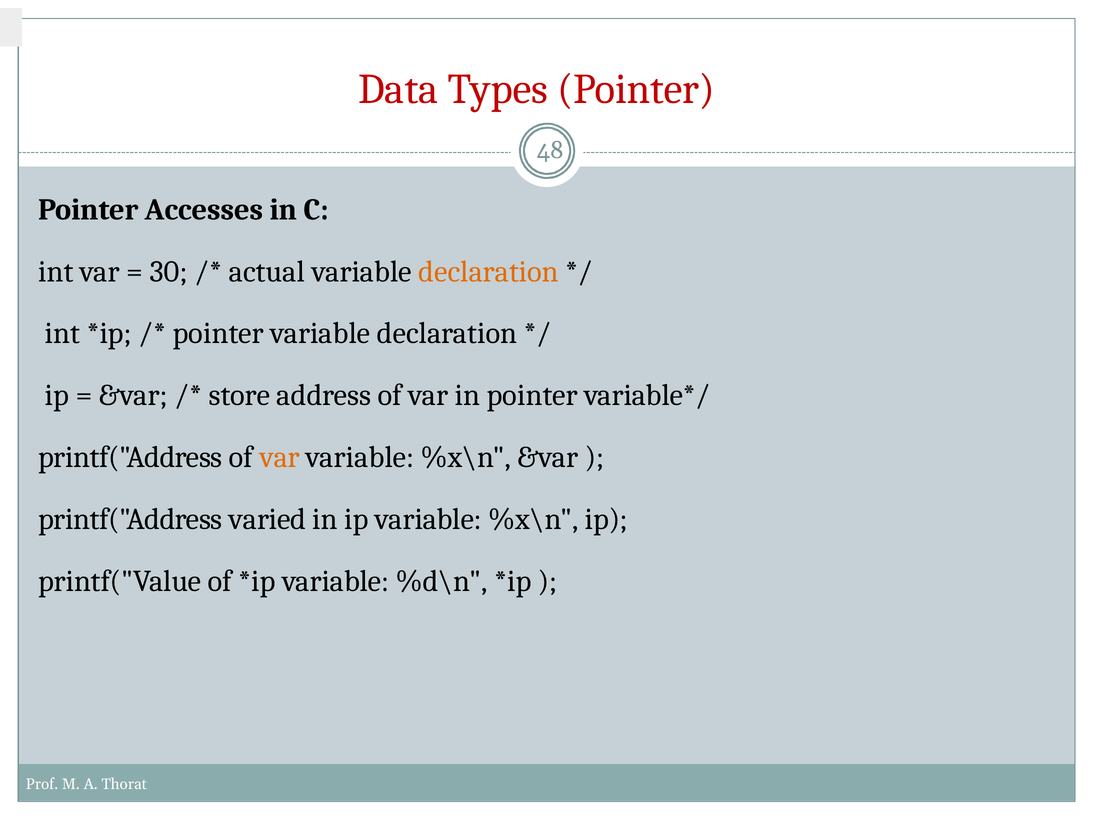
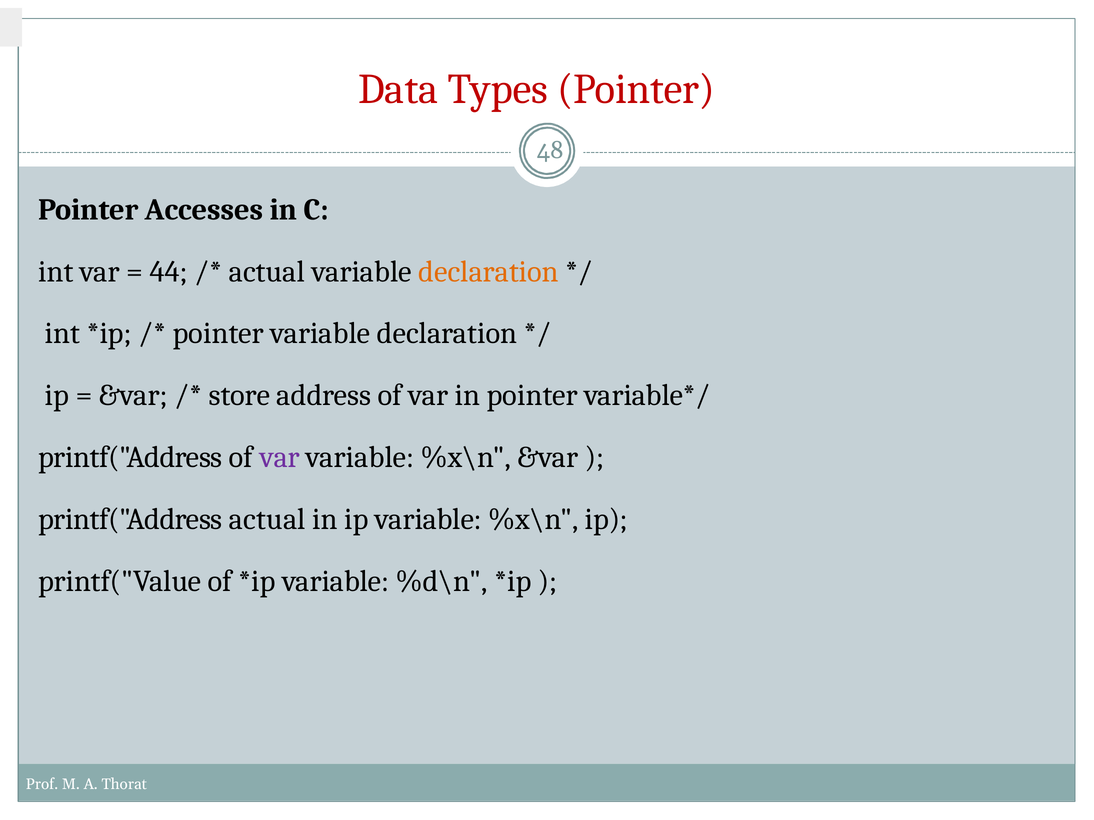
30: 30 -> 44
var at (280, 458) colour: orange -> purple
printf("Address varied: varied -> actual
